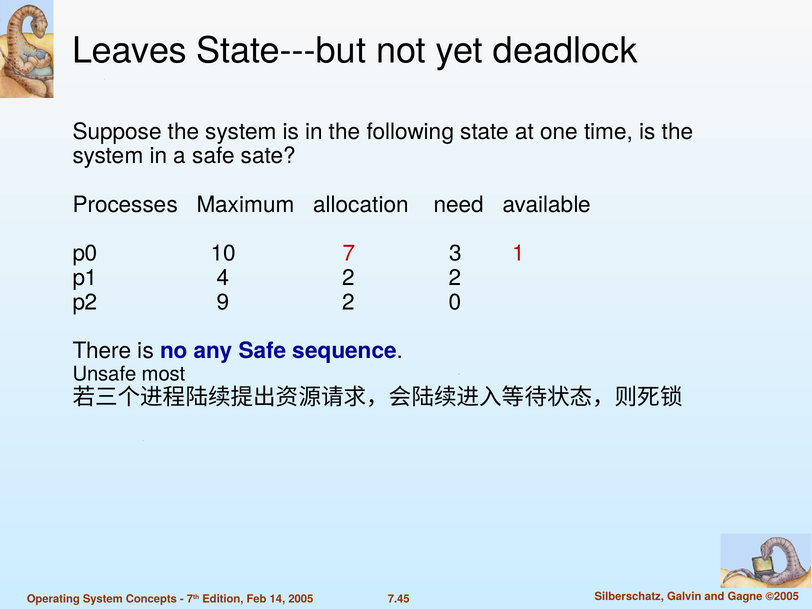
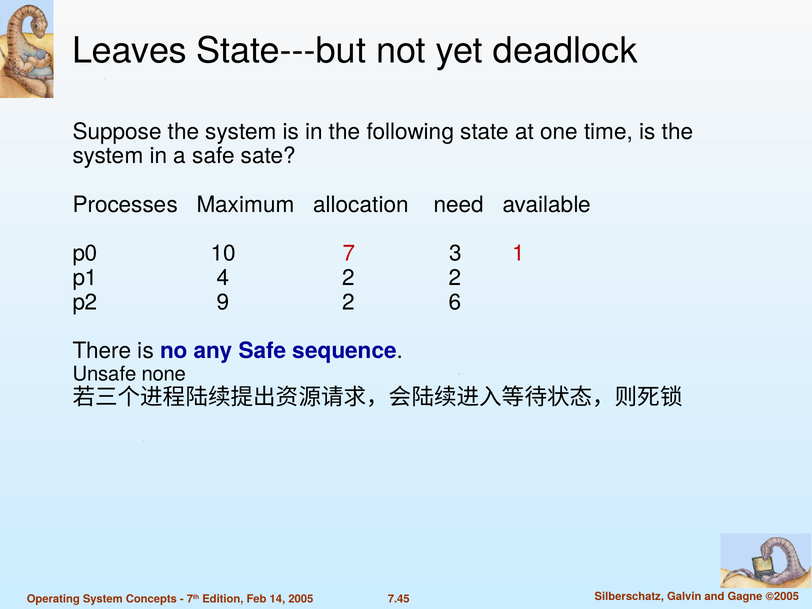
0: 0 -> 6
most: most -> none
